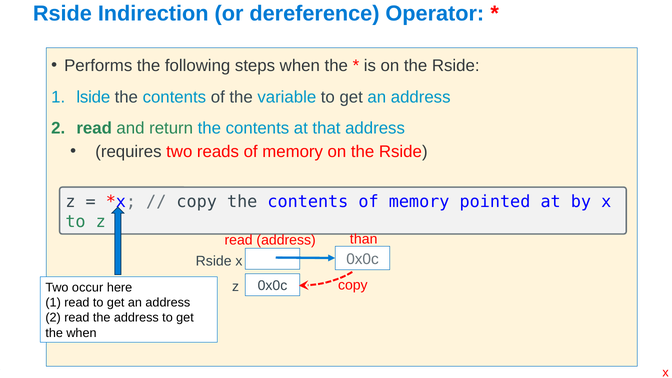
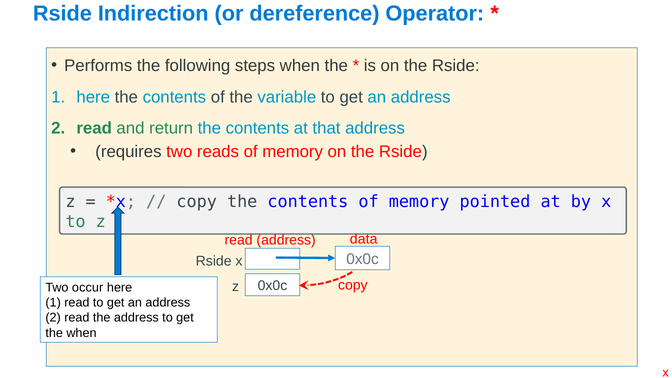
lside at (93, 97): lside -> here
than: than -> data
